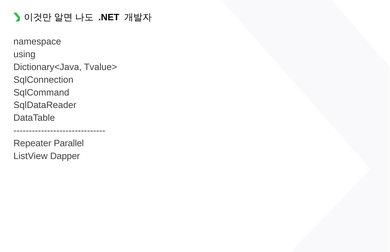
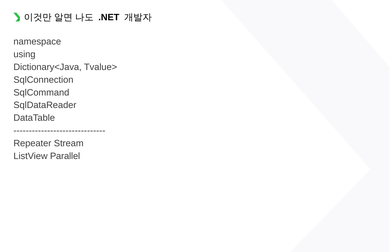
Parallel: Parallel -> Stream
Dapper: Dapper -> Parallel
